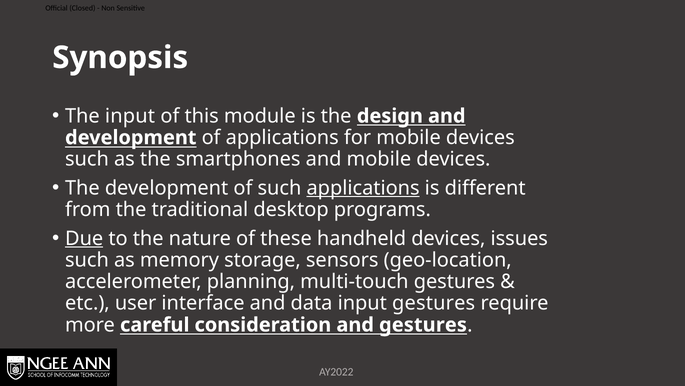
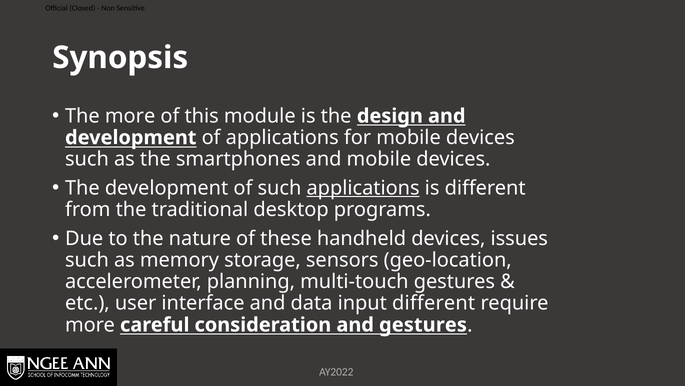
The input: input -> more
Due underline: present -> none
input gestures: gestures -> different
